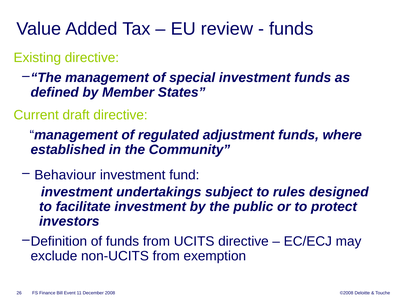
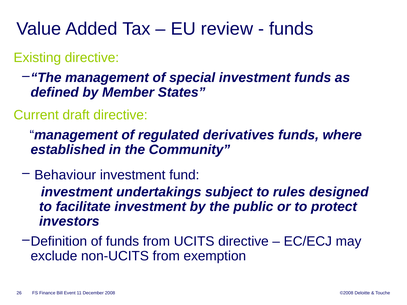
adjustment: adjustment -> derivatives
